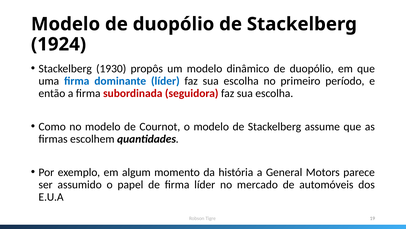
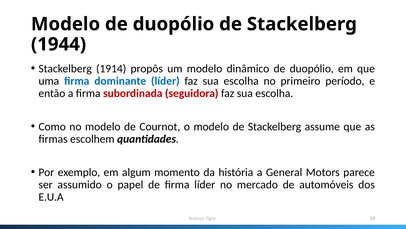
1924: 1924 -> 1944
1930: 1930 -> 1914
